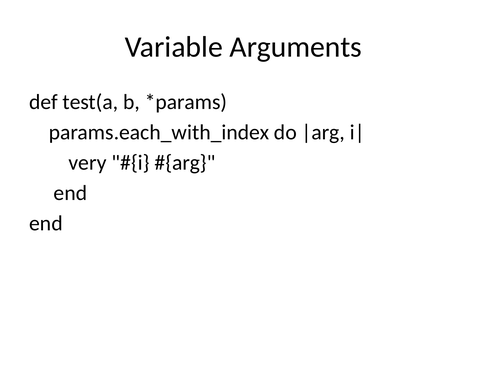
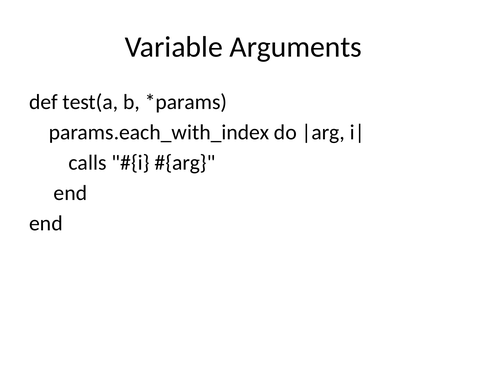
very: very -> calls
